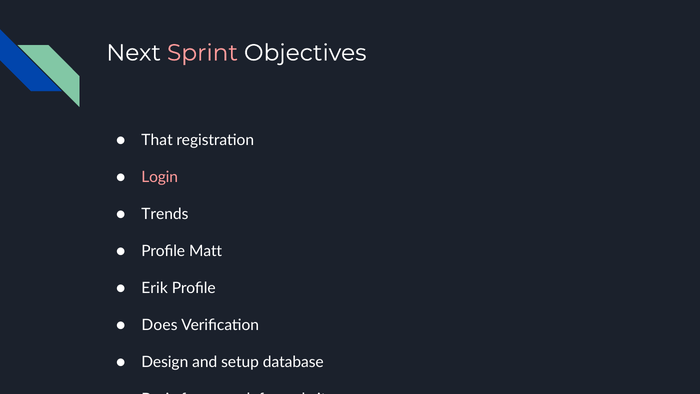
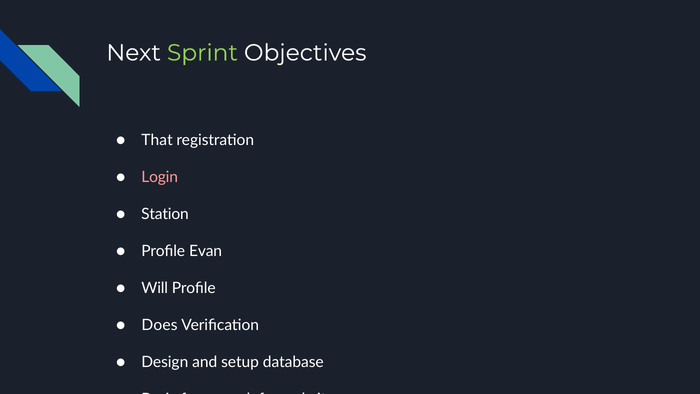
Sprint colour: pink -> light green
Trends: Trends -> Station
Matt: Matt -> Evan
Erik: Erik -> Will
